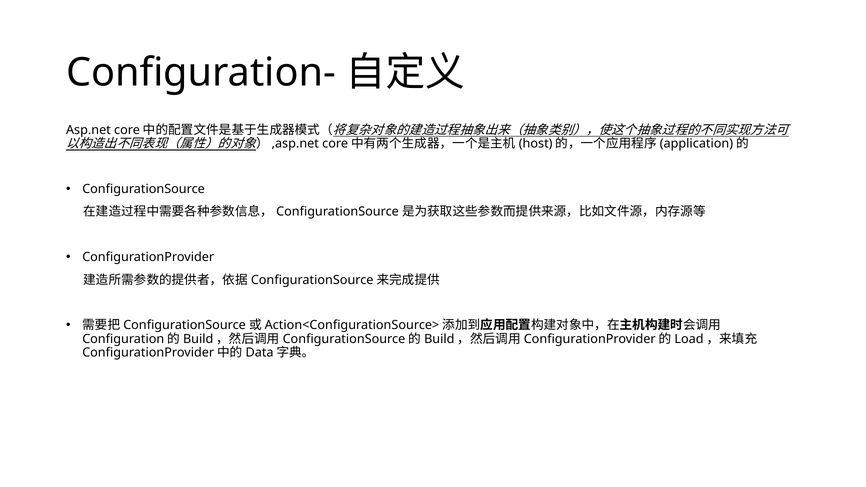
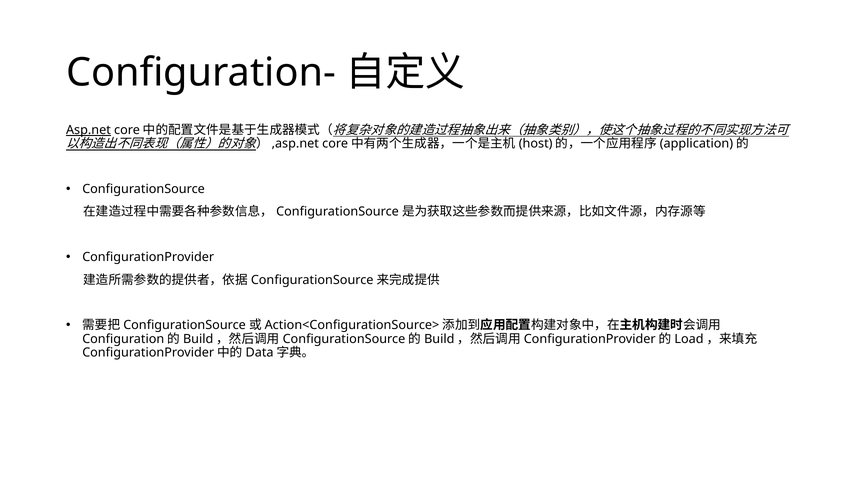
Asp.net underline: none -> present
